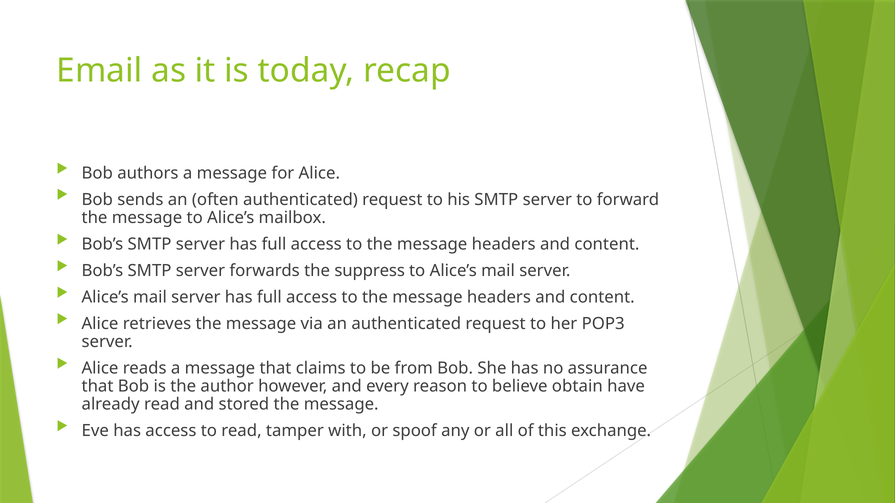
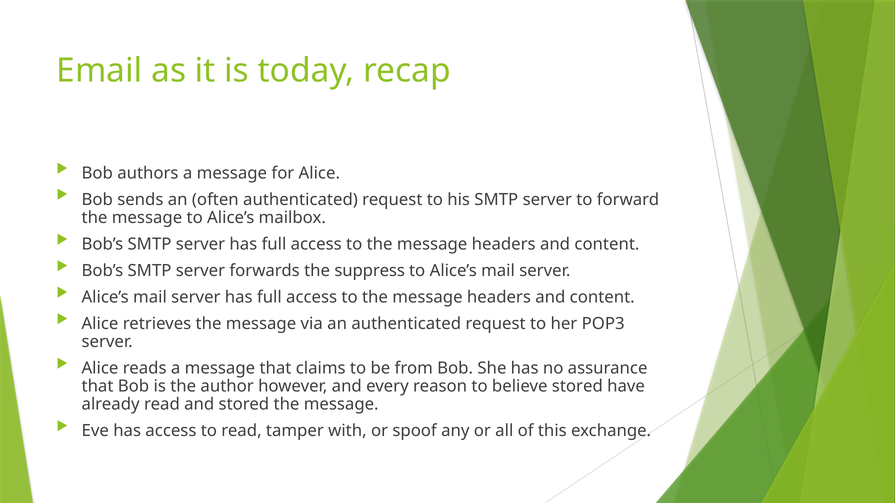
believe obtain: obtain -> stored
